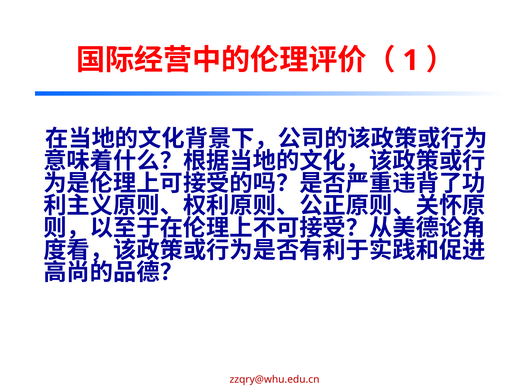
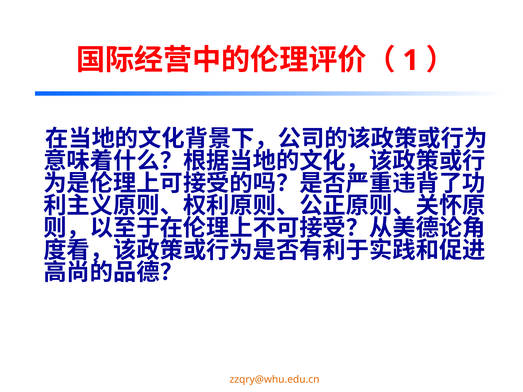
zzqry@whu.edu.cn colour: red -> orange
